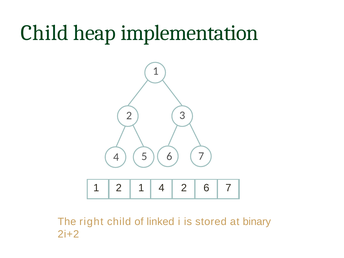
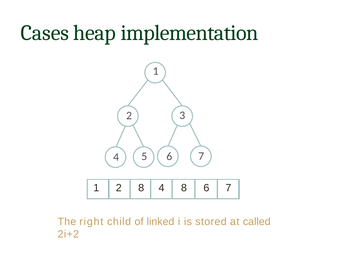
Child at (45, 33): Child -> Cases
2 1: 1 -> 8
2 at (184, 188): 2 -> 8
binary: binary -> called
